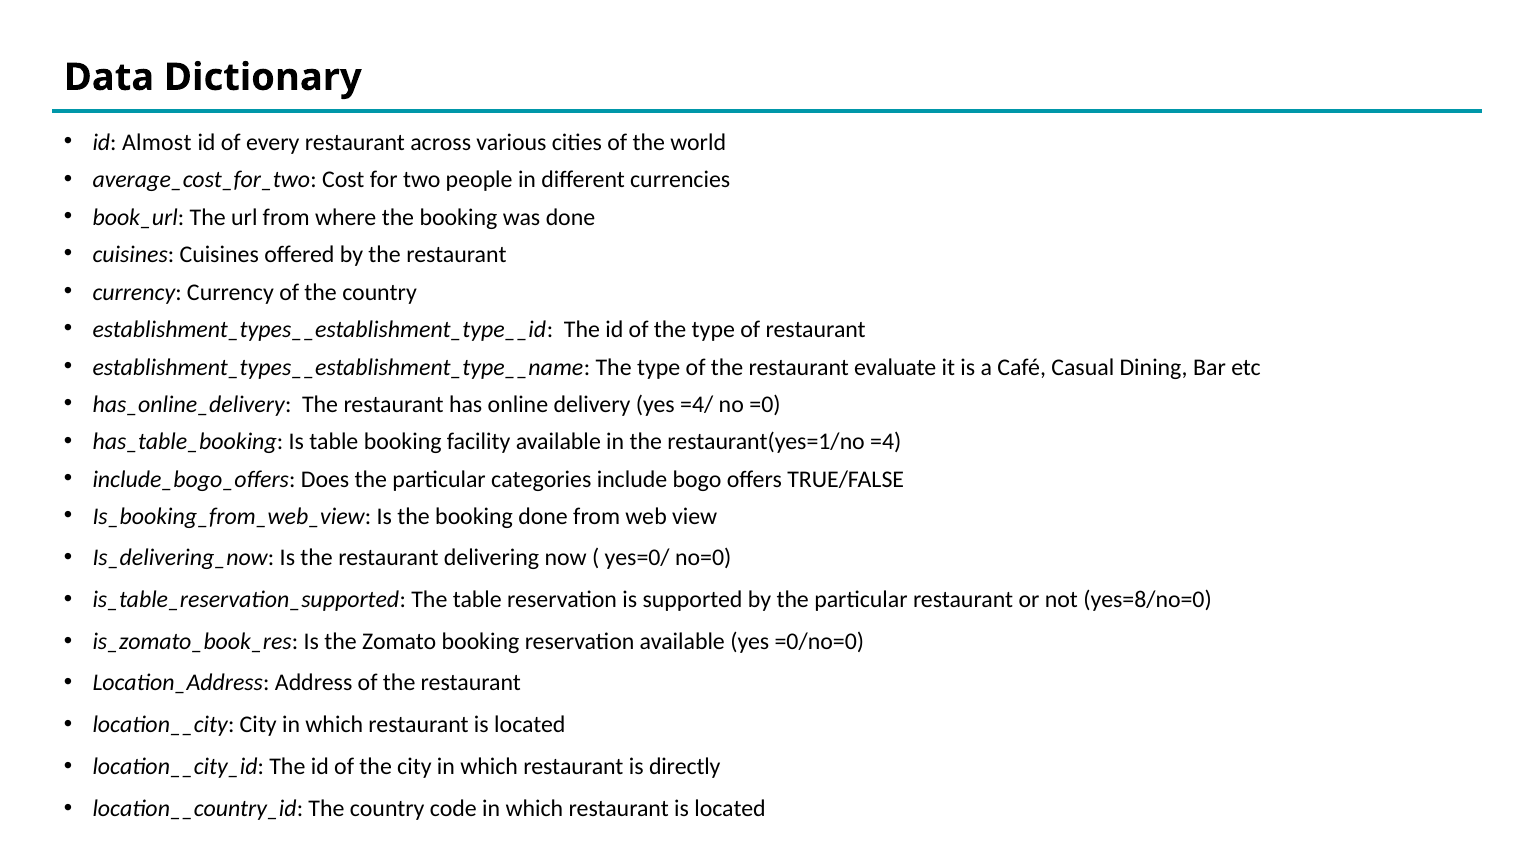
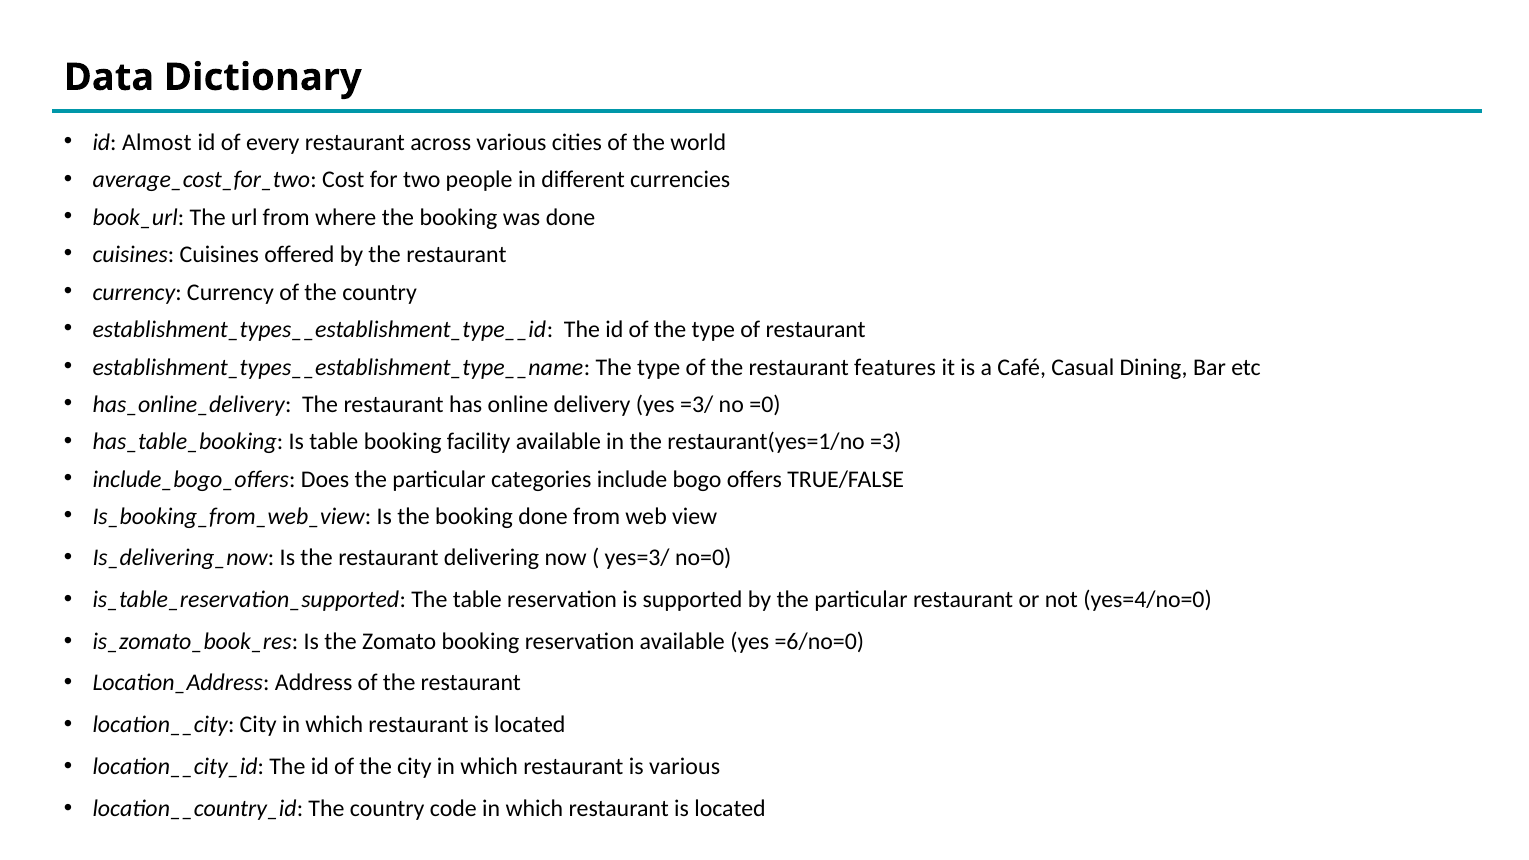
evaluate: evaluate -> features
=4/: =4/ -> =3/
=4: =4 -> =3
yes=0/: yes=0/ -> yes=3/
yes=8/no=0: yes=8/no=0 -> yes=4/no=0
=0/no=0: =0/no=0 -> =6/no=0
is directly: directly -> various
